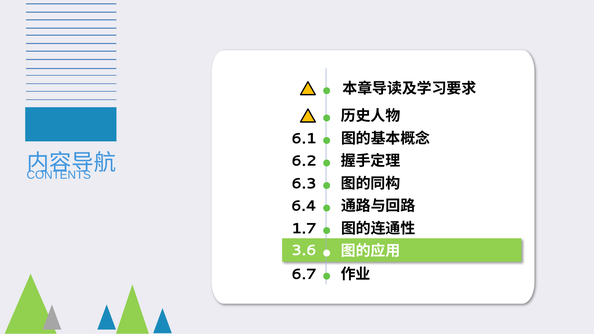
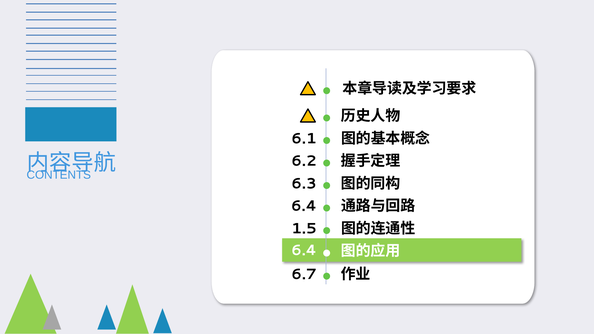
1.7: 1.7 -> 1.5
3.6 at (304, 250): 3.6 -> 6.4
